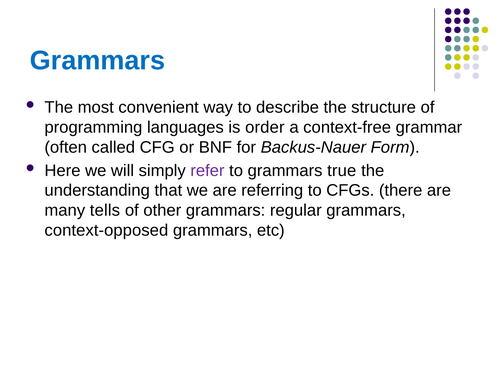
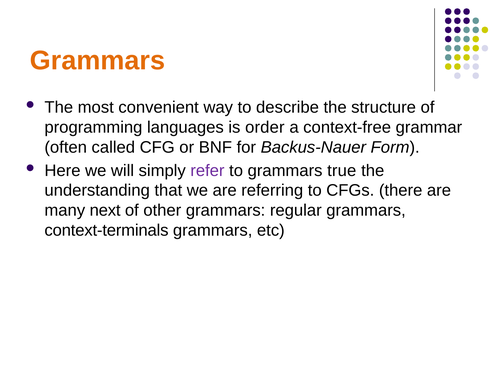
Grammars at (97, 61) colour: blue -> orange
tells: tells -> next
context-opposed: context-opposed -> context-terminals
